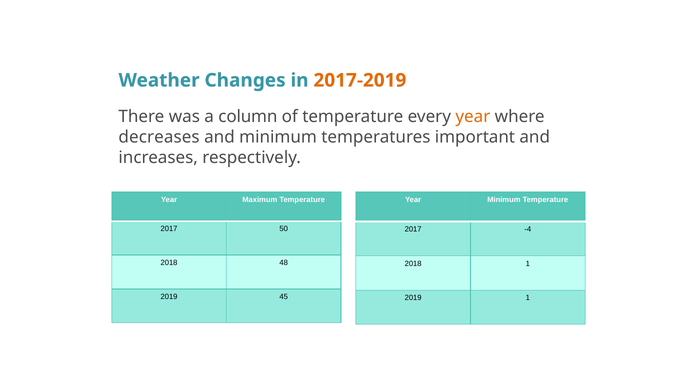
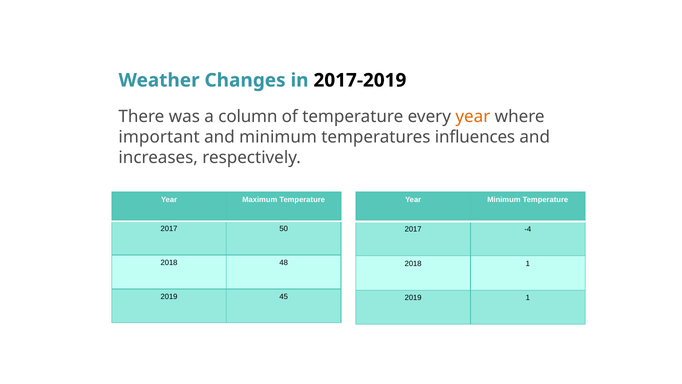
2017-2019 colour: orange -> black
decreases: decreases -> important
important: important -> influences
